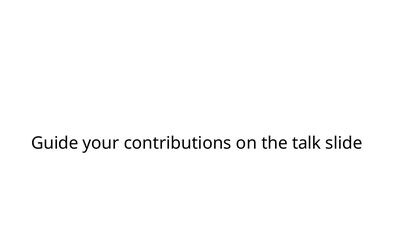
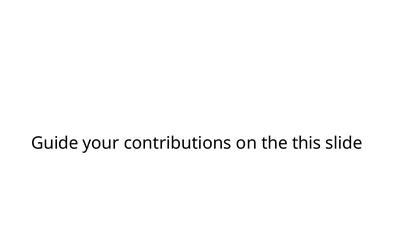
talk: talk -> this
